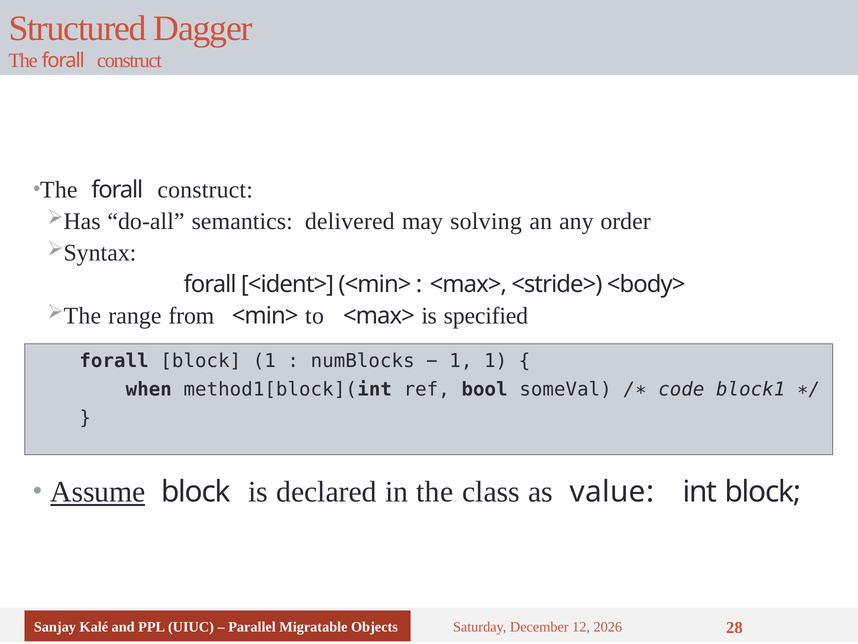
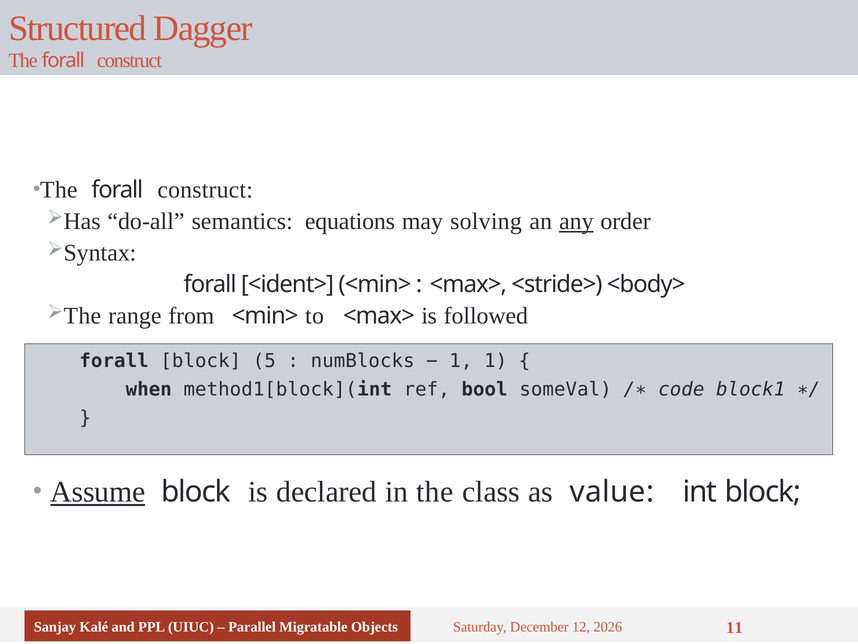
delivered: delivered -> equations
any underline: none -> present
specified: specified -> followed
block 1: 1 -> 5
28: 28 -> 11
